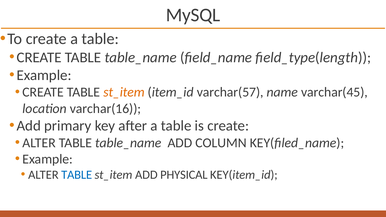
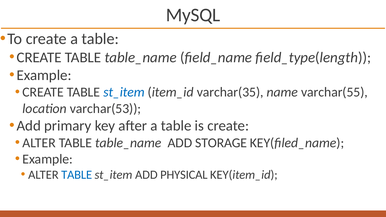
st_item at (124, 92) colour: orange -> blue
varchar(57: varchar(57 -> varchar(35
varchar(45: varchar(45 -> varchar(55
varchar(16: varchar(16 -> varchar(53
COLUMN: COLUMN -> STORAGE
